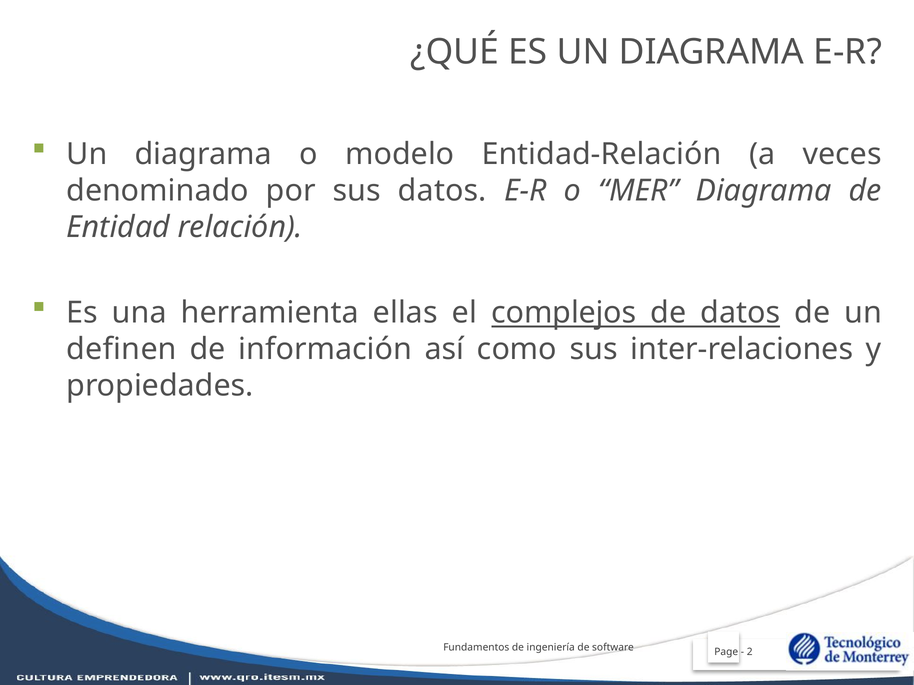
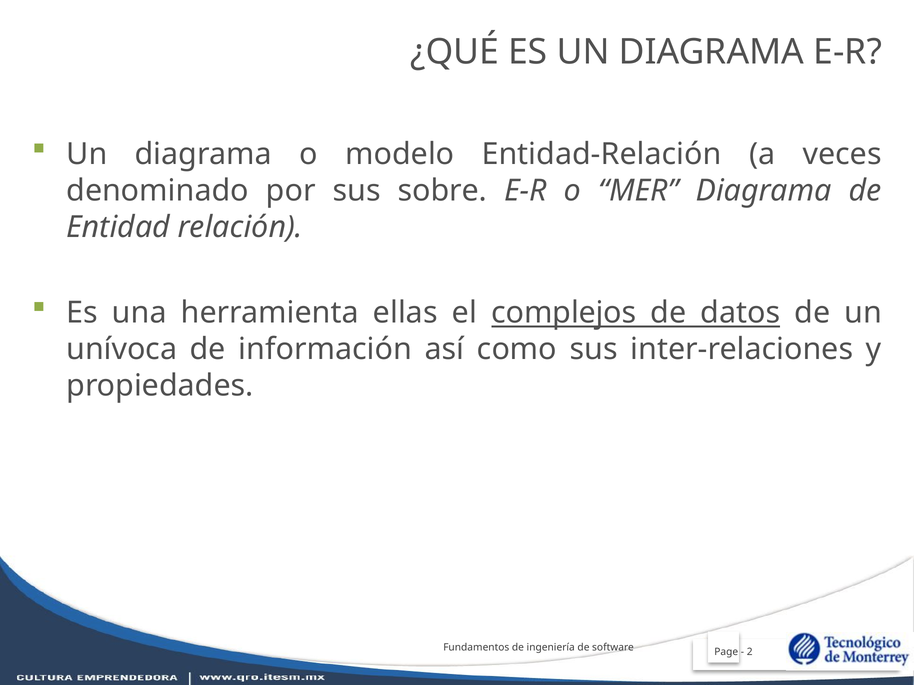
sus datos: datos -> sobre
definen: definen -> unívoca
